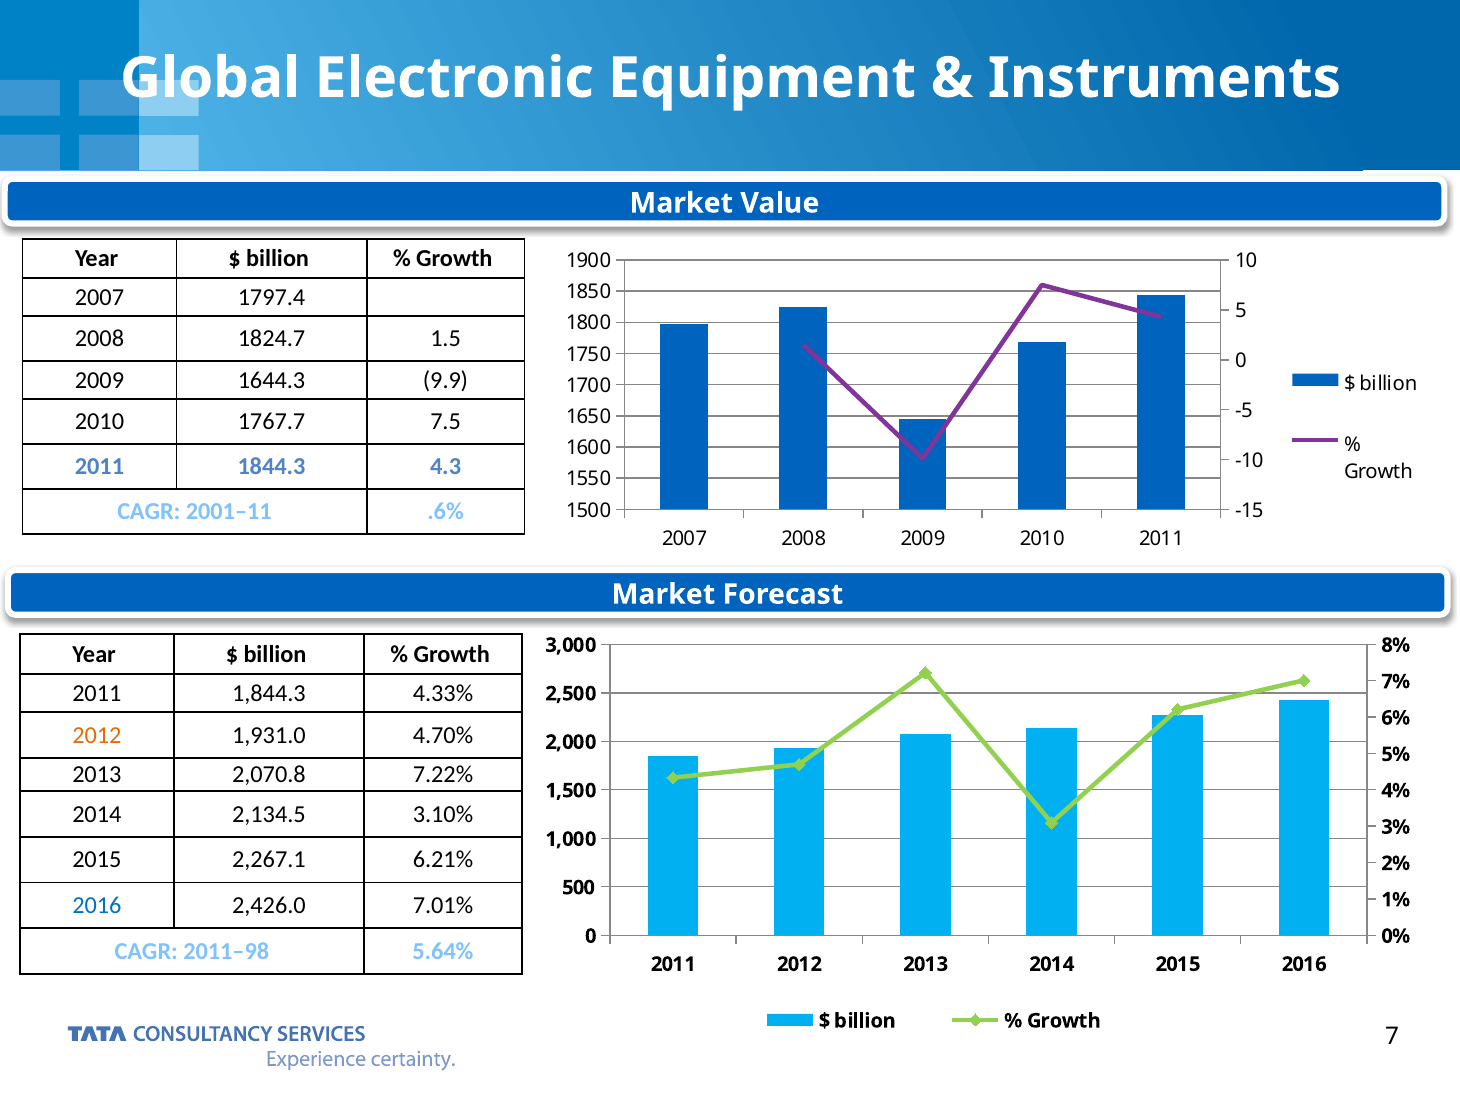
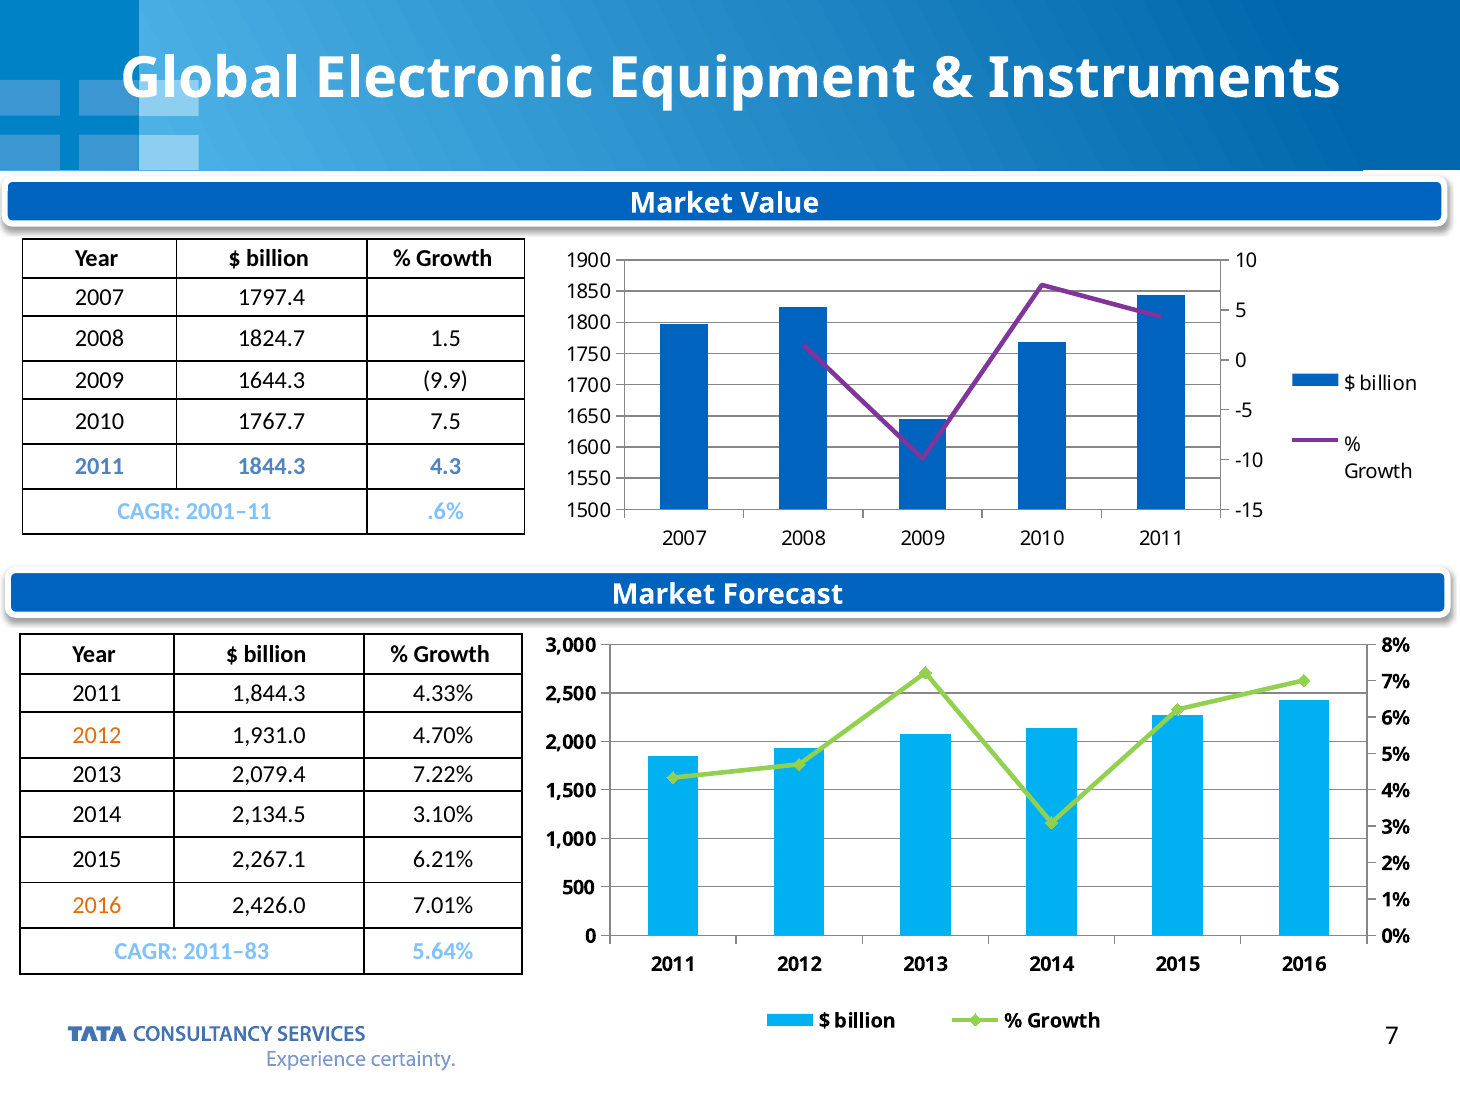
2,070.8: 2,070.8 -> 2,079.4
2016 at (97, 906) colour: blue -> orange
2011–98: 2011–98 -> 2011–83
